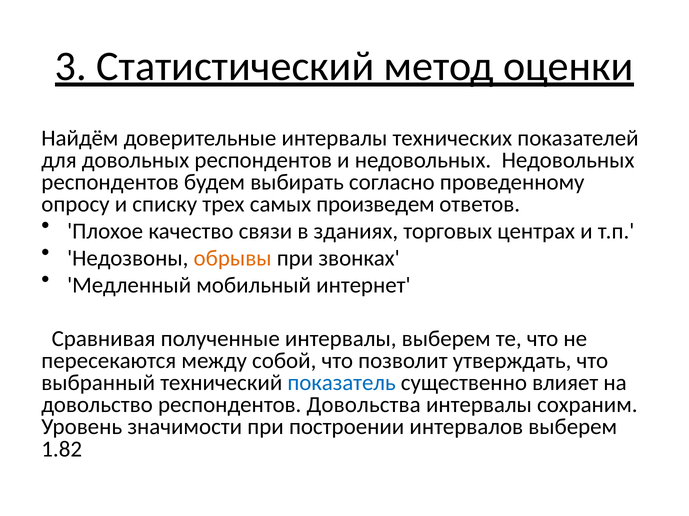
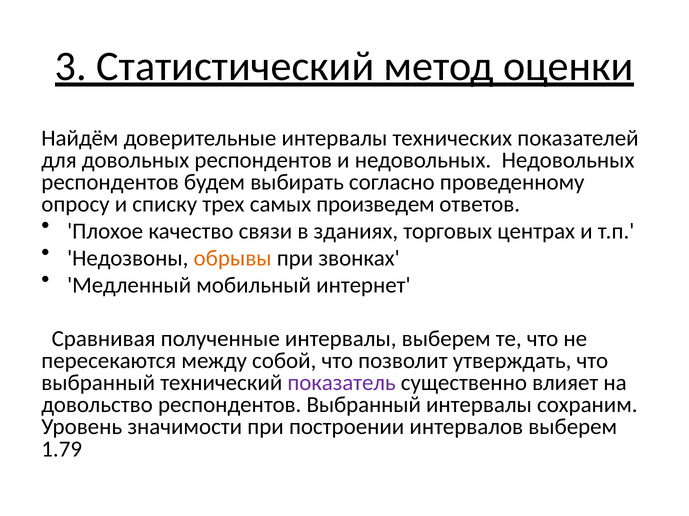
показатель colour: blue -> purple
респондентов Довольства: Довольства -> Выбранный
1.82: 1.82 -> 1.79
